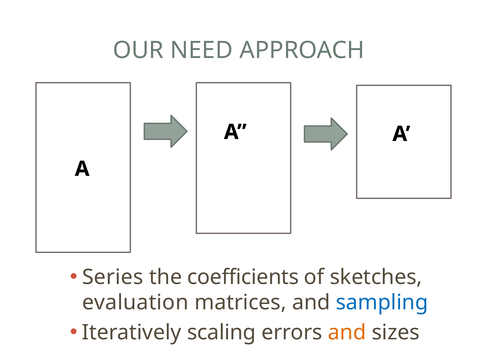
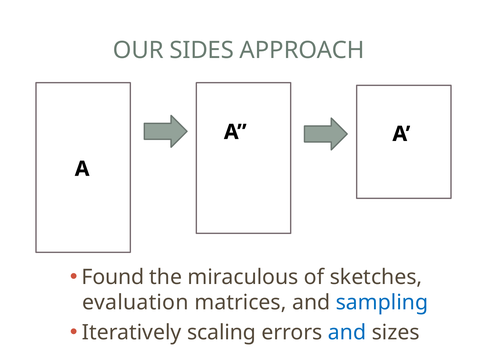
NEED: NEED -> SIDES
Series: Series -> Found
coefficients: coefficients -> miraculous
and at (347, 333) colour: orange -> blue
